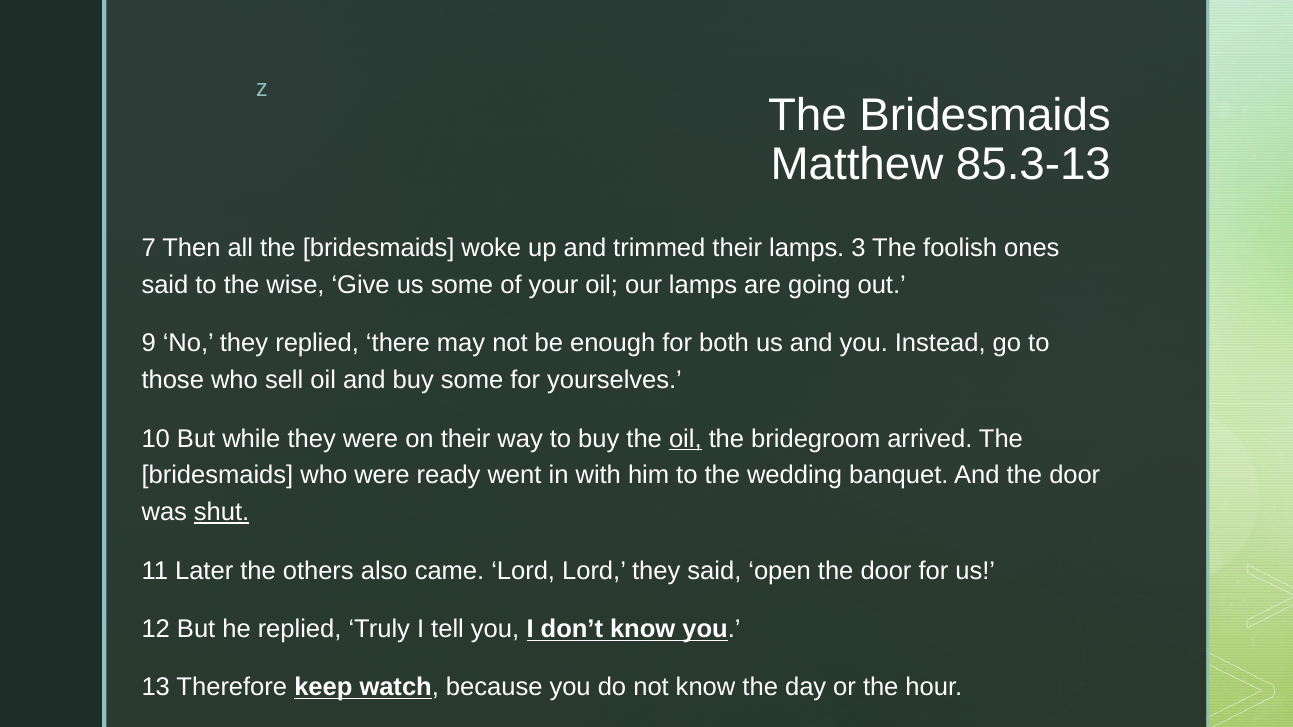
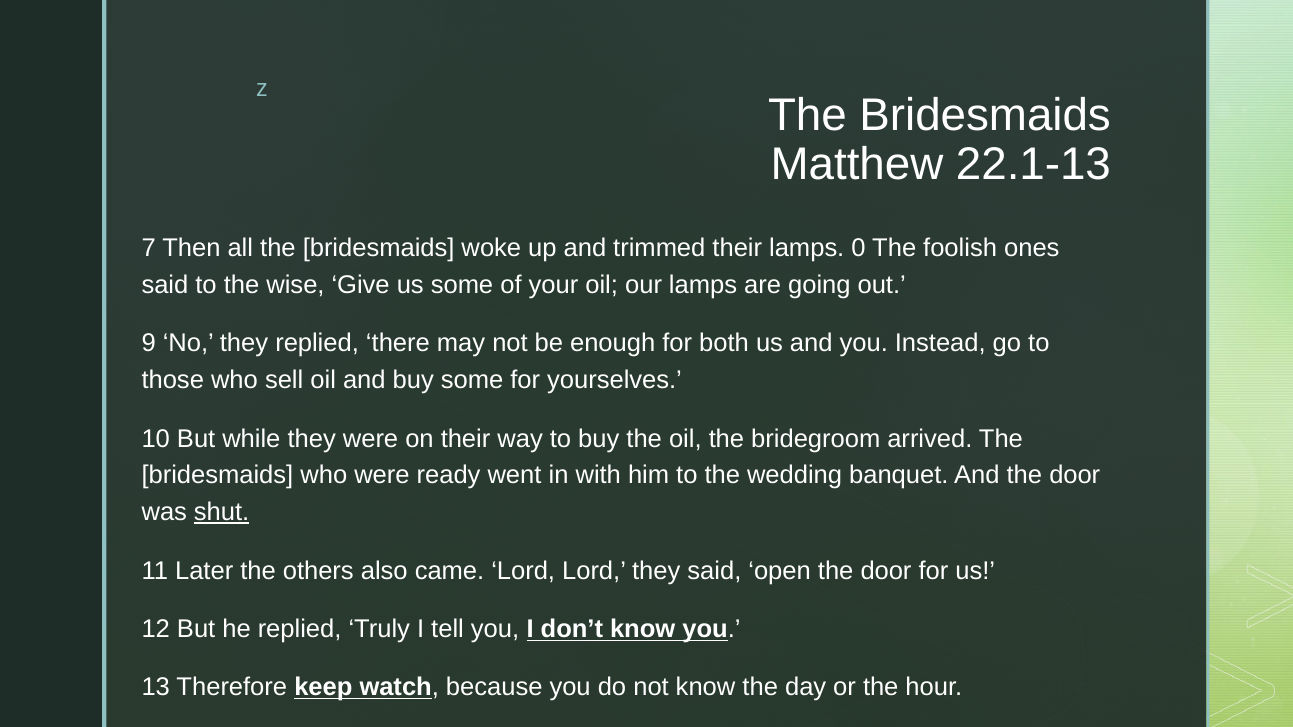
85.3-13: 85.3-13 -> 22.1-13
3: 3 -> 0
oil at (685, 439) underline: present -> none
